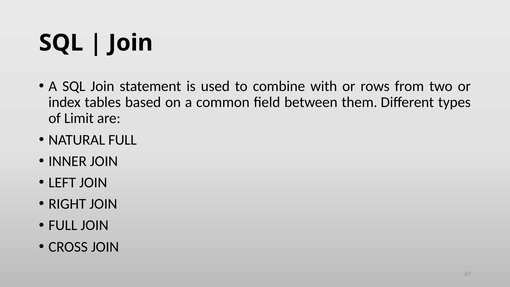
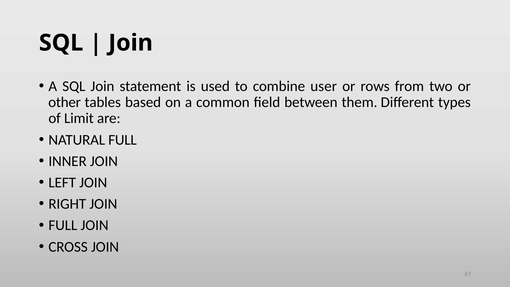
with: with -> user
index: index -> other
